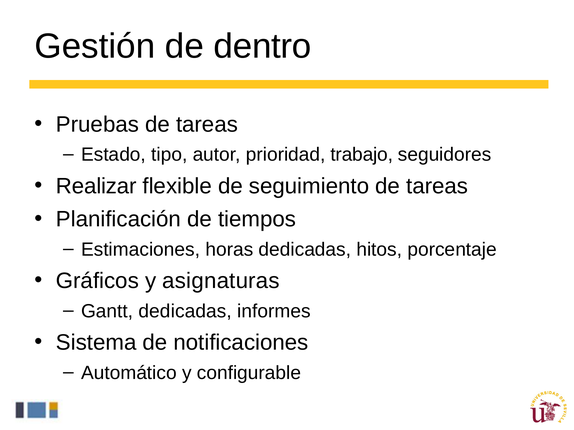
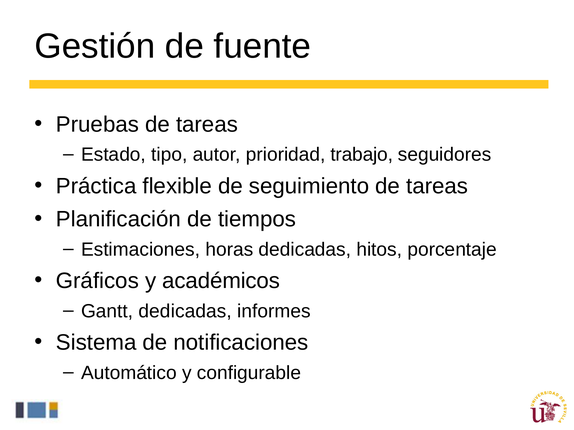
dentro: dentro -> fuente
Realizar: Realizar -> Práctica
asignaturas: asignaturas -> académicos
